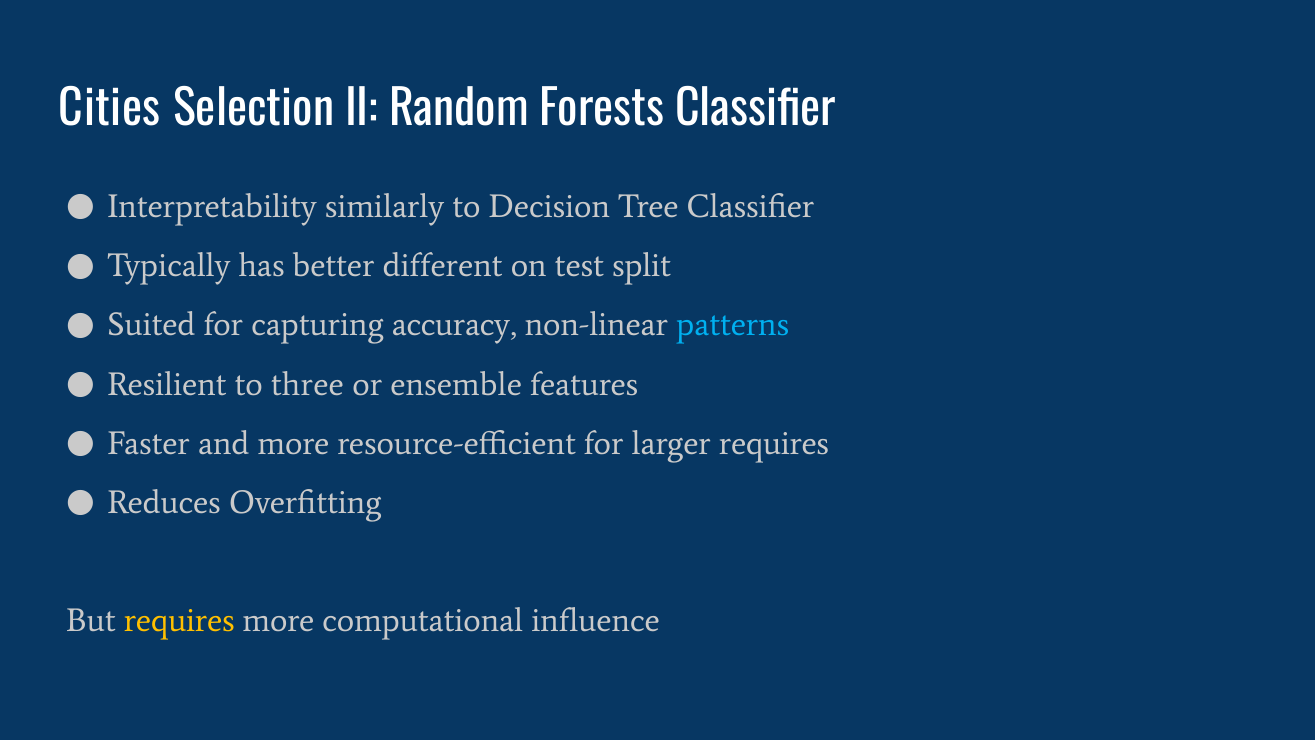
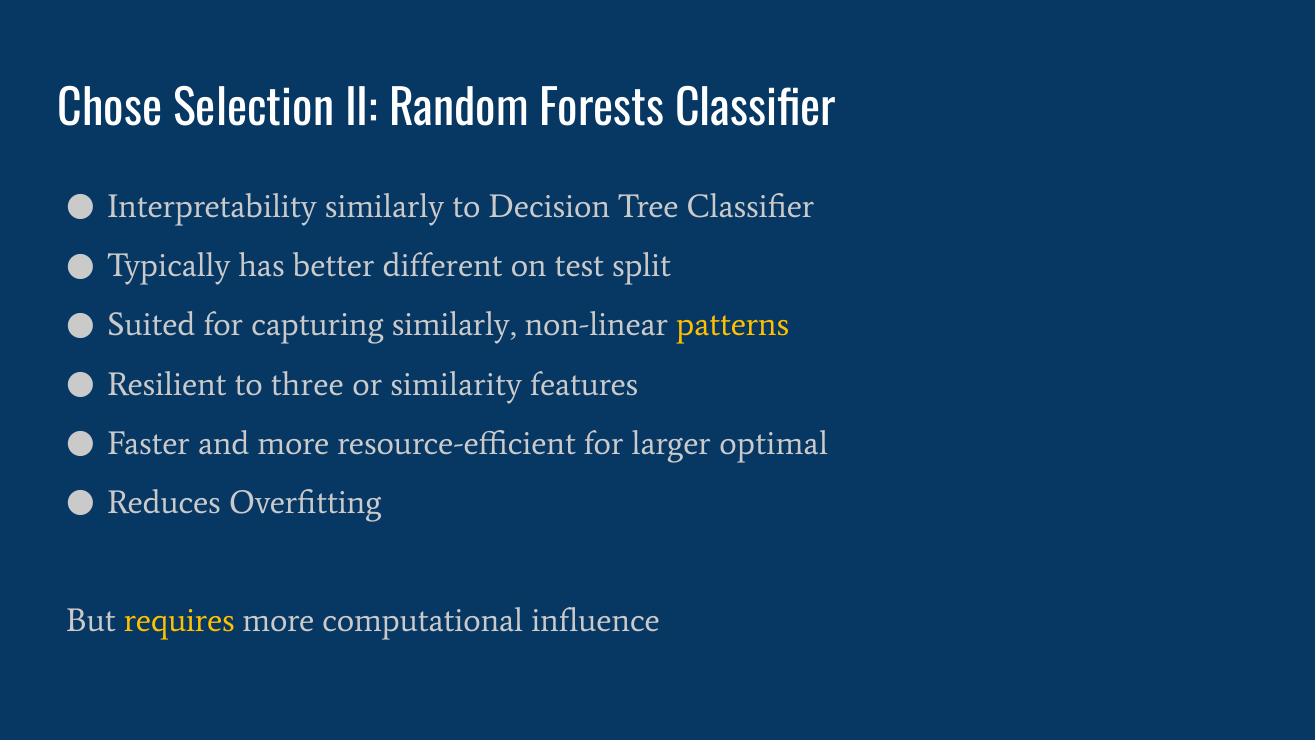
Cities: Cities -> Chose
capturing accuracy: accuracy -> similarly
patterns colour: light blue -> yellow
ensemble: ensemble -> similarity
larger requires: requires -> optimal
